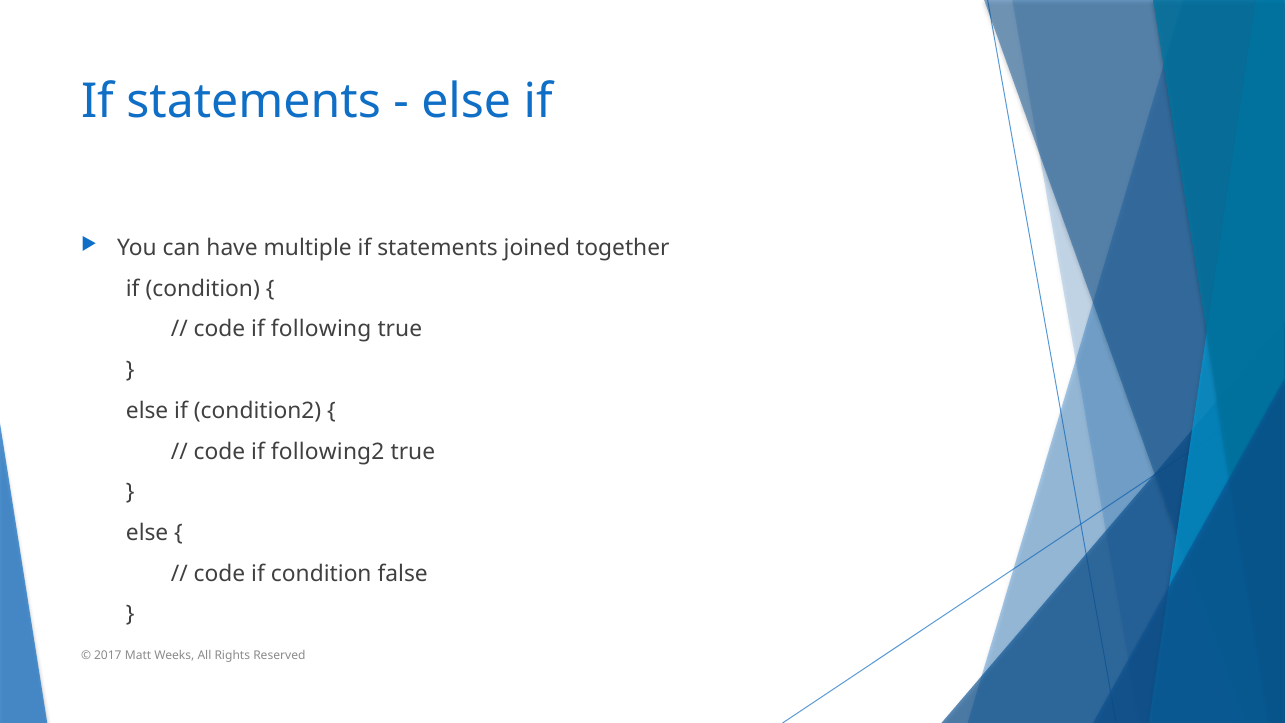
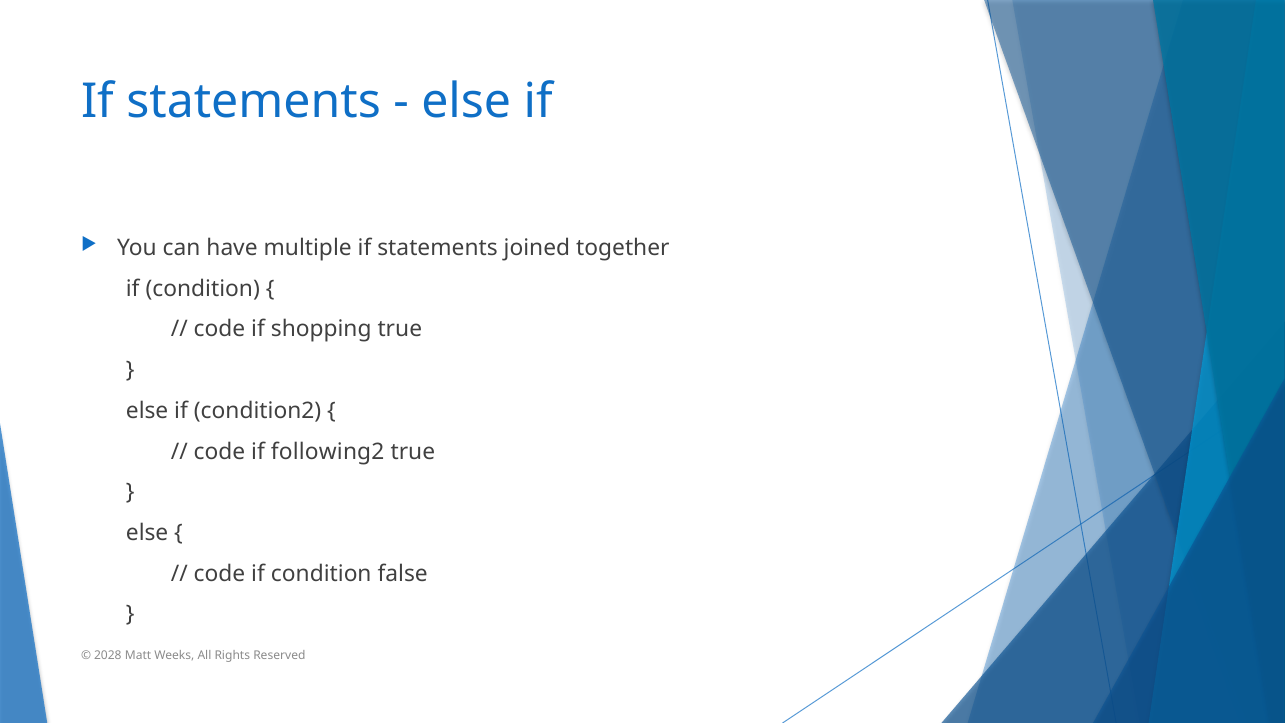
following: following -> shopping
2017: 2017 -> 2028
